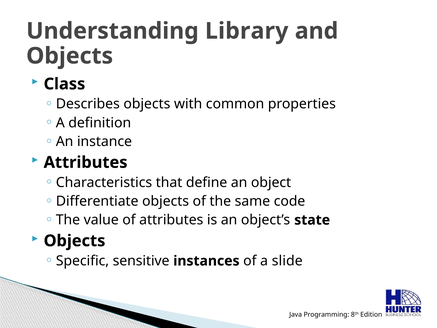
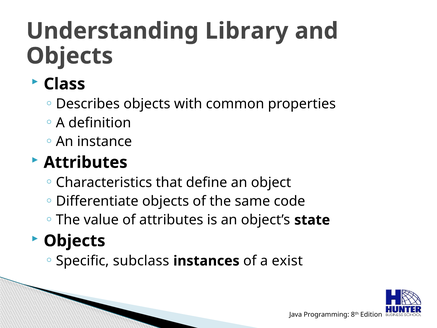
sensitive: sensitive -> subclass
slide: slide -> exist
